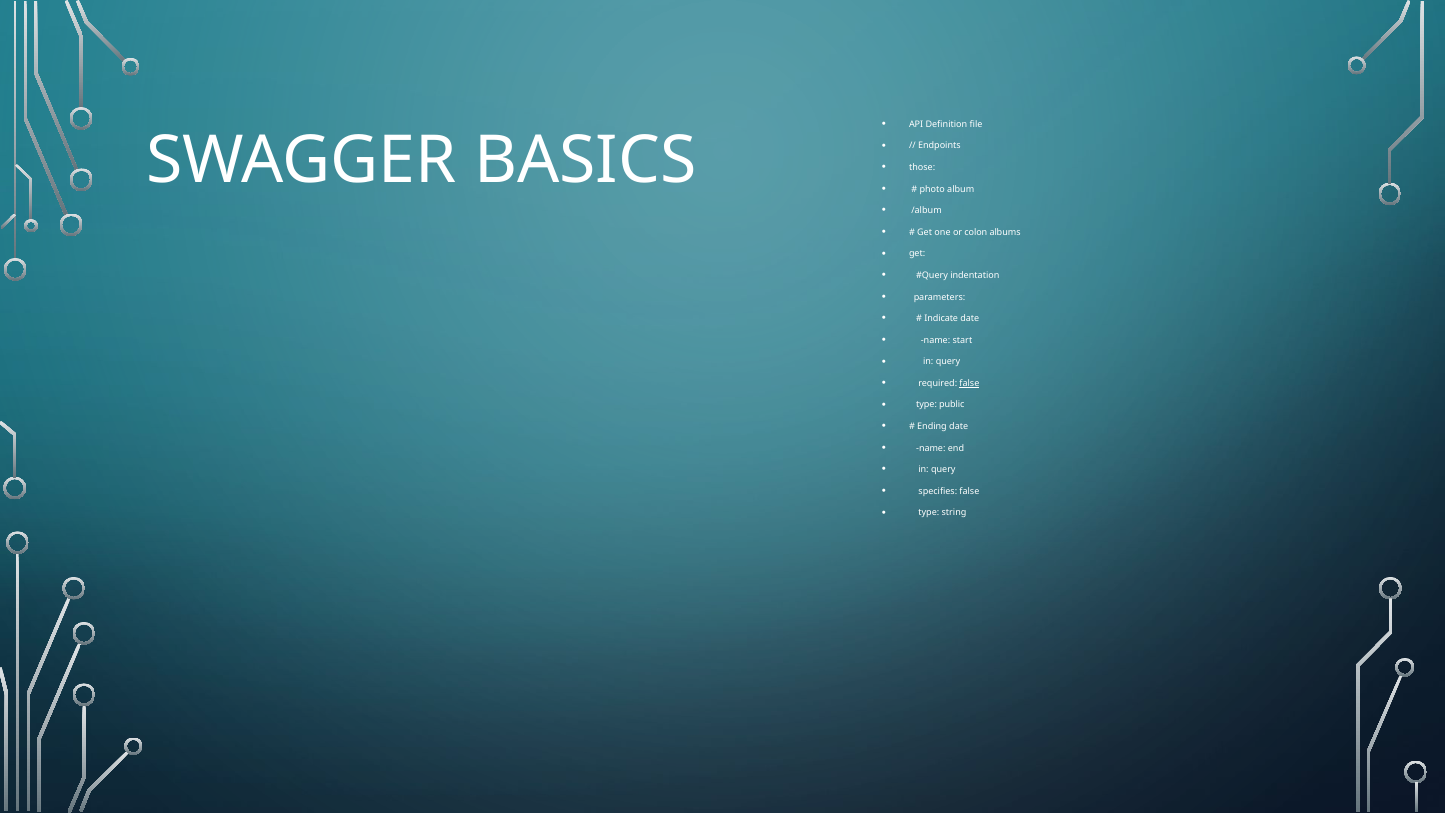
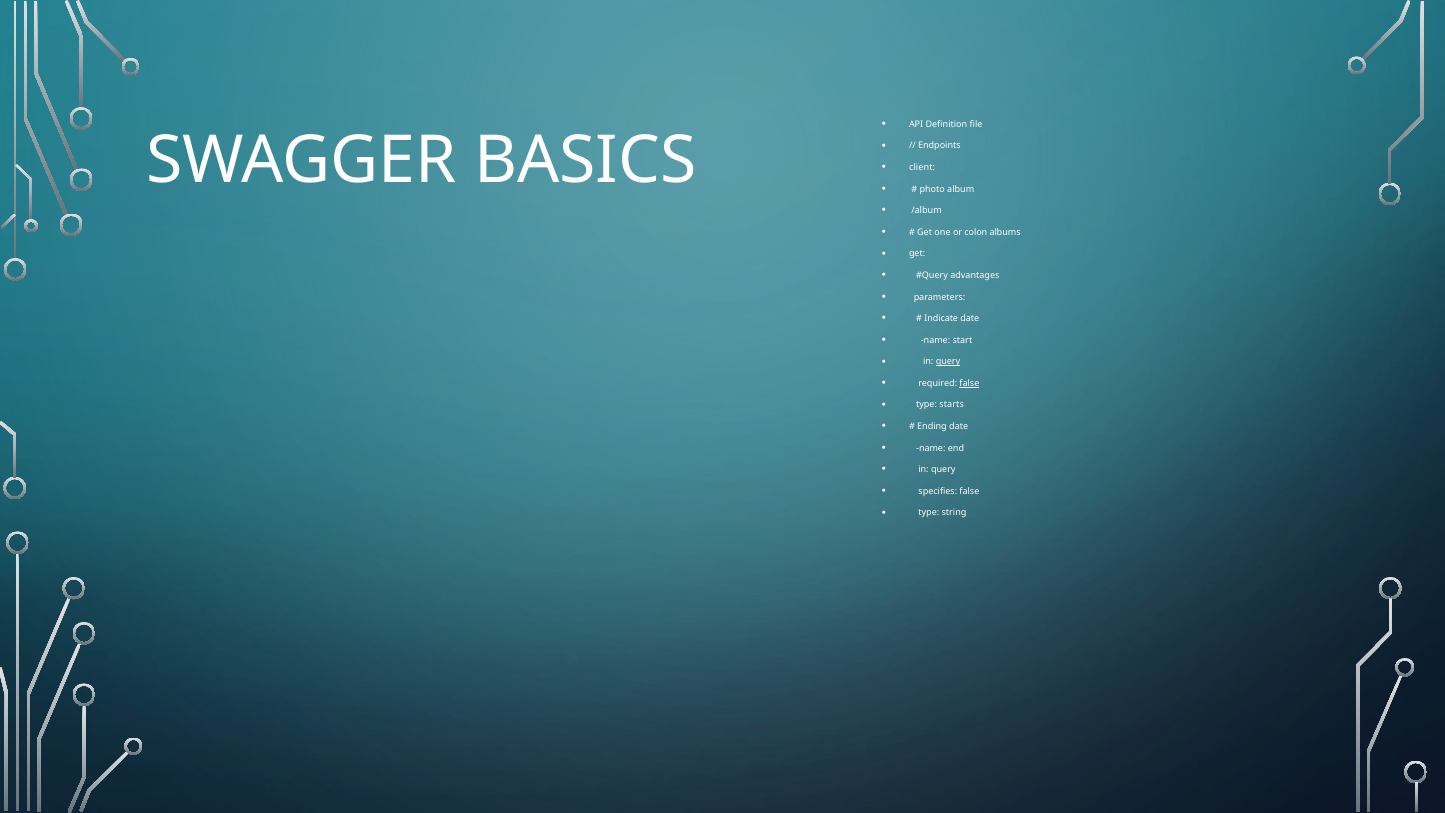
those: those -> client
indentation: indentation -> advantages
query at (948, 362) underline: none -> present
public: public -> starts
